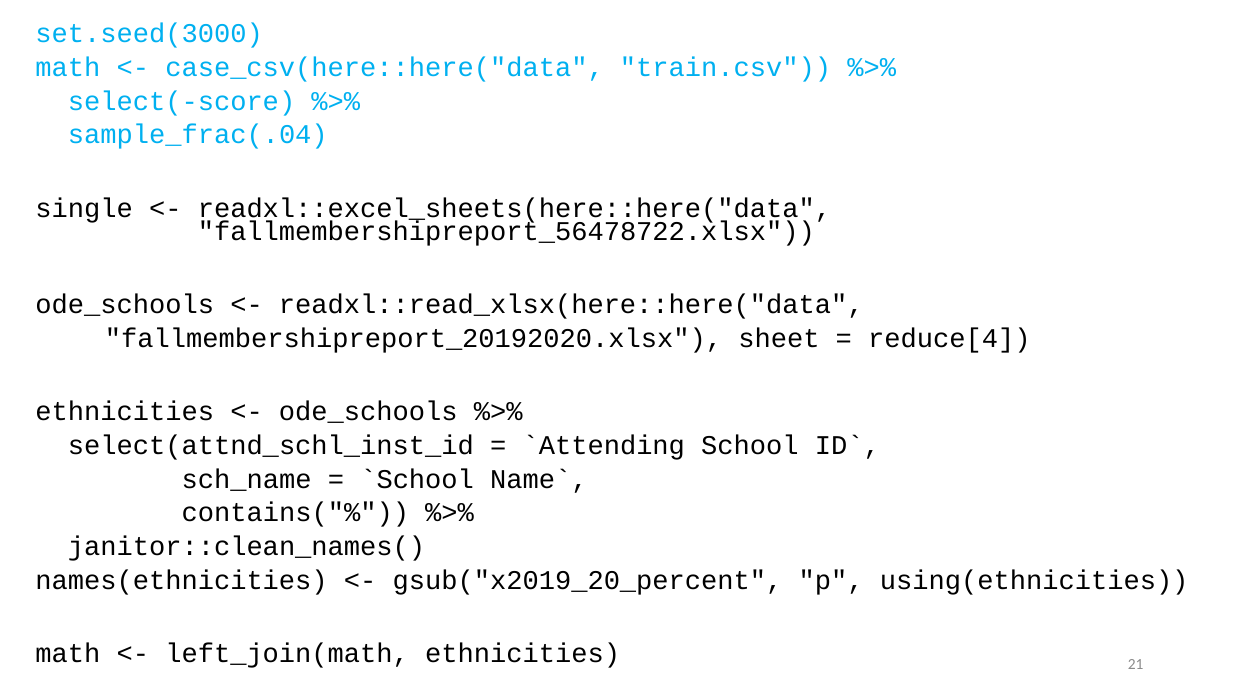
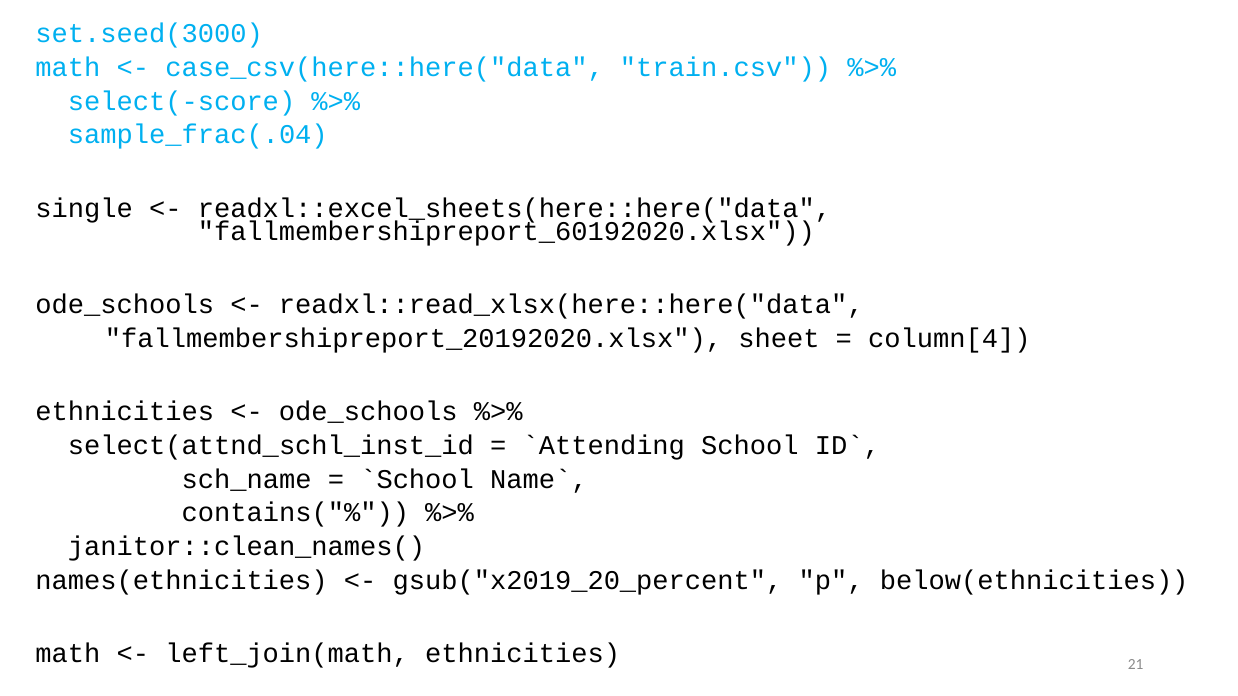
fallmembershipreport_56478722.xlsx: fallmembershipreport_56478722.xlsx -> fallmembershipreport_60192020.xlsx
reduce[4: reduce[4 -> column[4
using(ethnicities: using(ethnicities -> below(ethnicities
